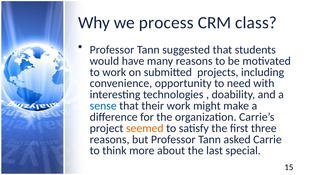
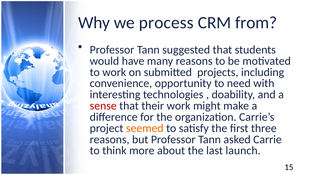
class: class -> from
sense colour: blue -> red
special: special -> launch
